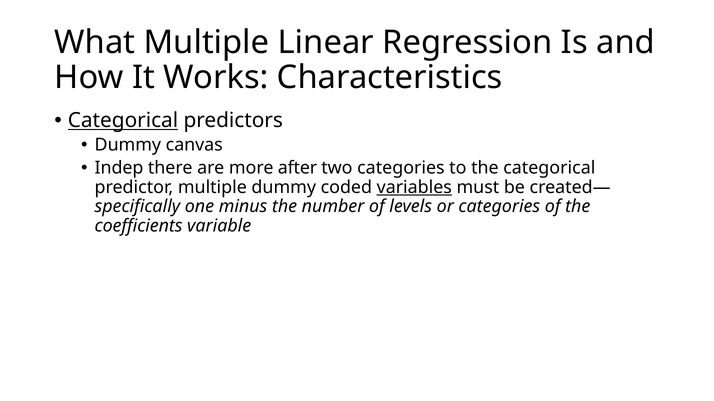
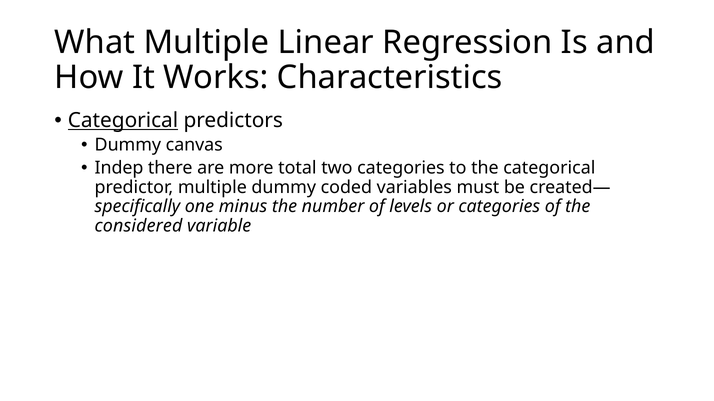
after: after -> total
variables underline: present -> none
coefficients: coefficients -> considered
